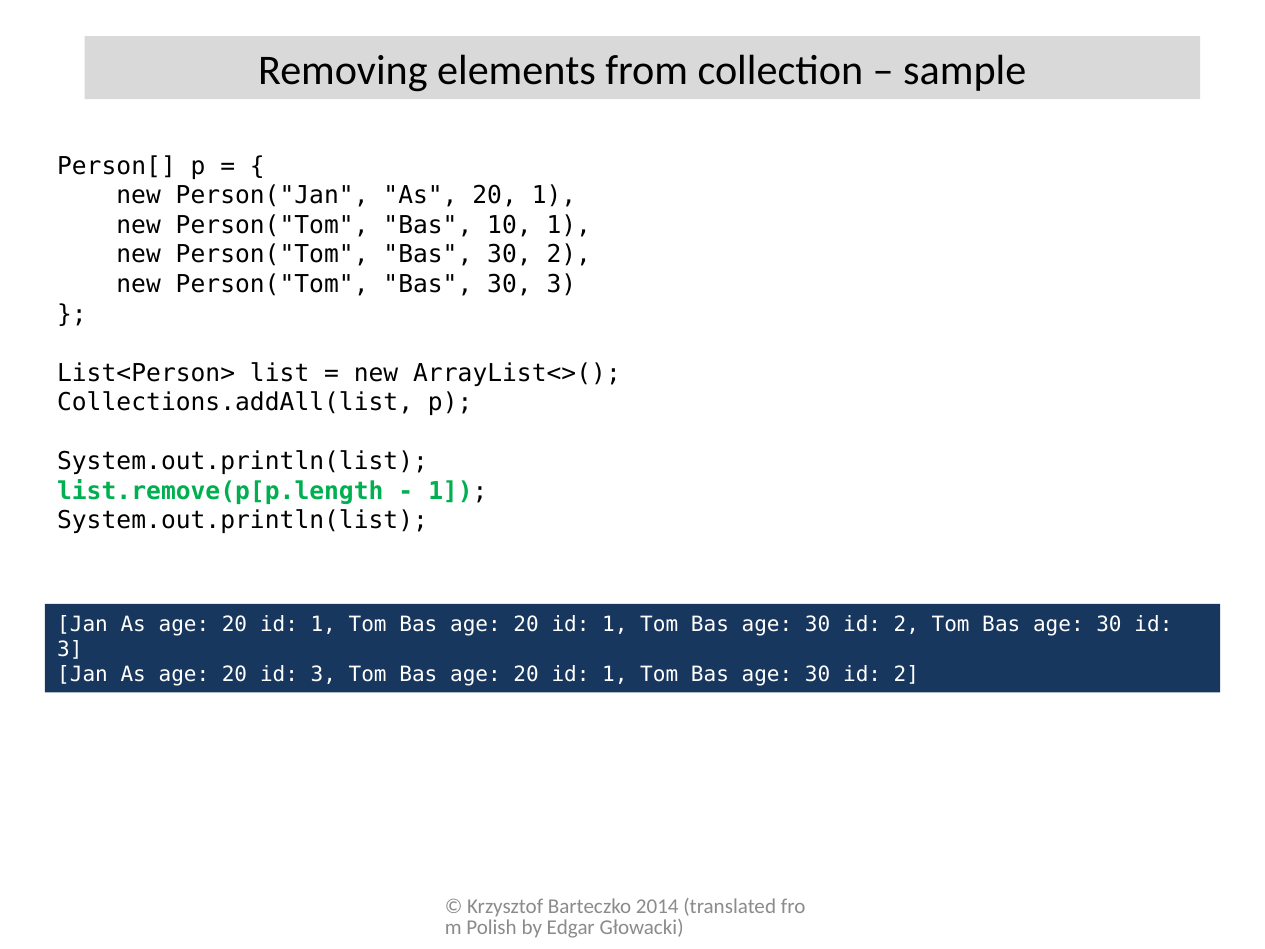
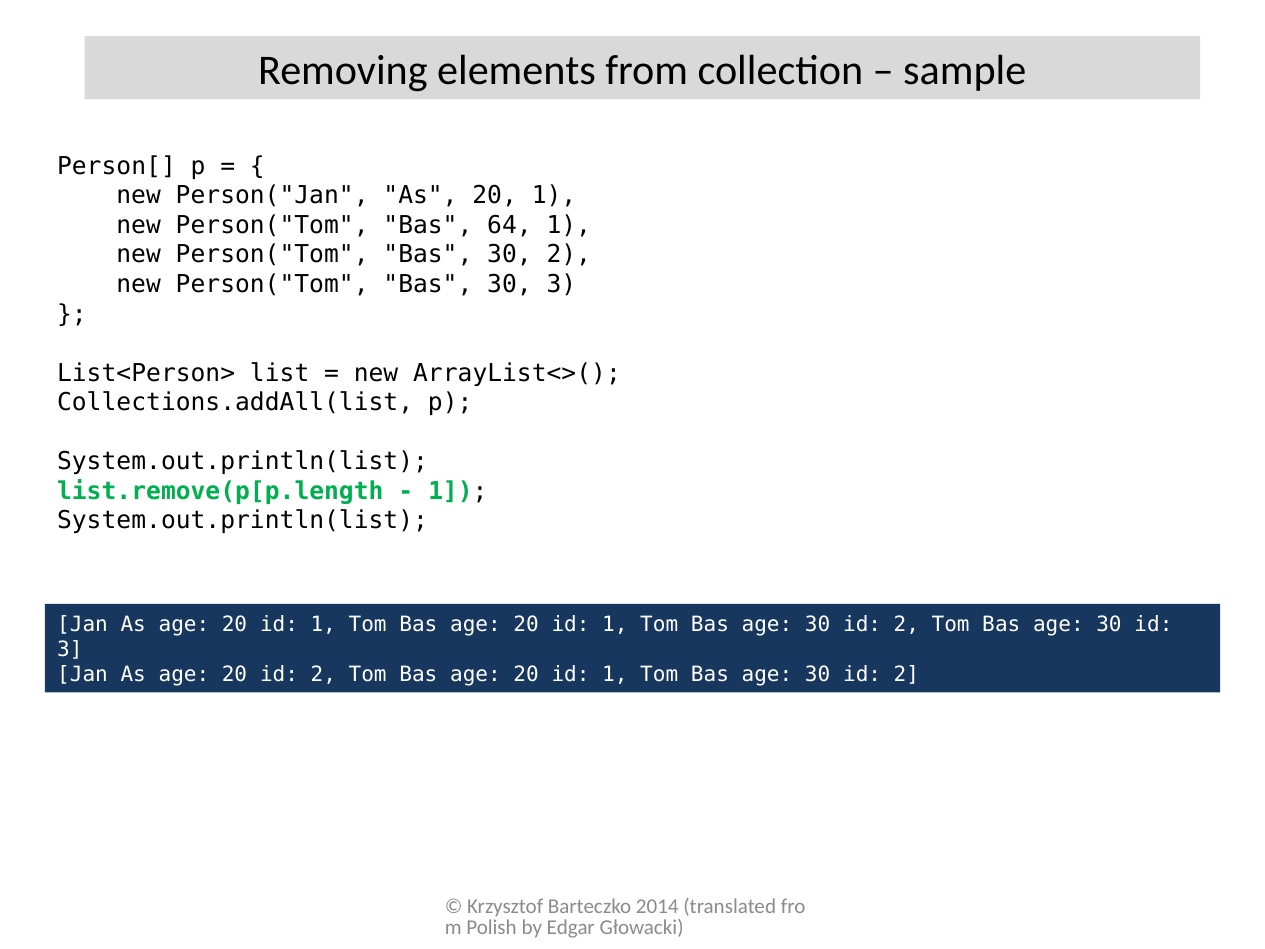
10: 10 -> 64
20 id 3: 3 -> 2
